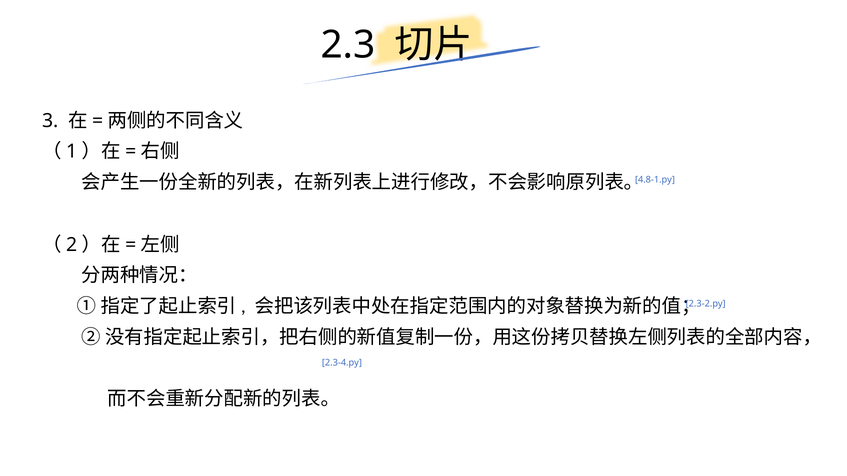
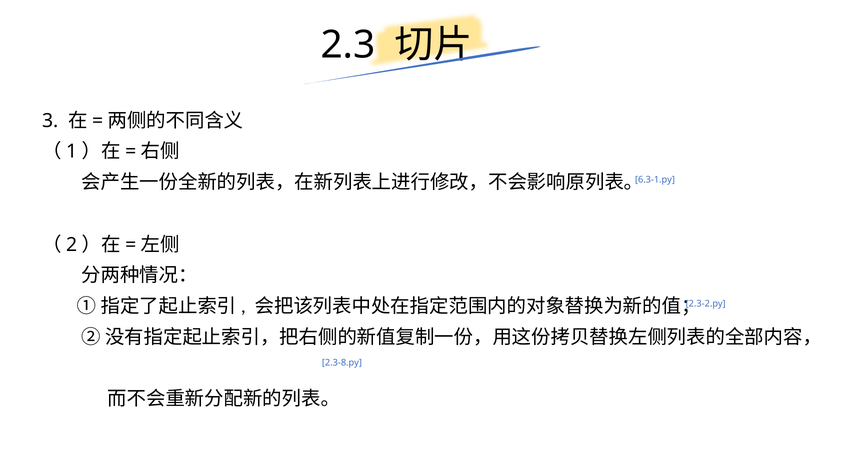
4.8-1.py: 4.8-1.py -> 6.3-1.py
2.3-4.py: 2.3-4.py -> 2.3-8.py
